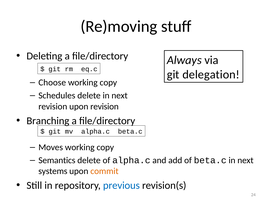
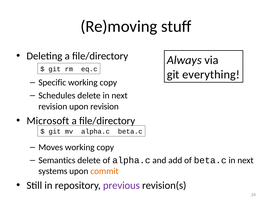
delegation: delegation -> everything
Choose: Choose -> Specific
Branching: Branching -> Microsoft
previous colour: blue -> purple
